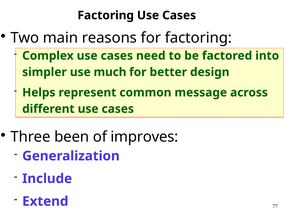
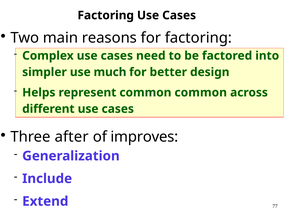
common message: message -> common
been: been -> after
